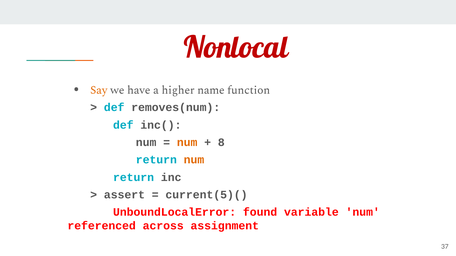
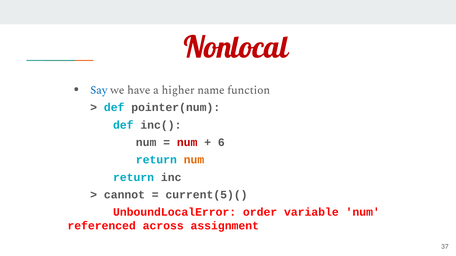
Say colour: orange -> blue
removes(num: removes(num -> pointer(num
num at (187, 143) colour: orange -> red
8: 8 -> 6
assert: assert -> cannot
found: found -> order
